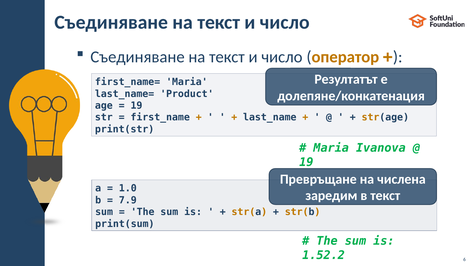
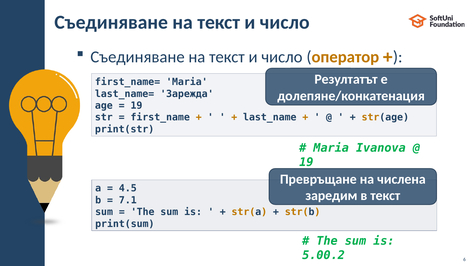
Product: Product -> Зарежда
1.0: 1.0 -> 4.5
7.9: 7.9 -> 7.1
1.52.2: 1.52.2 -> 5.00.2
